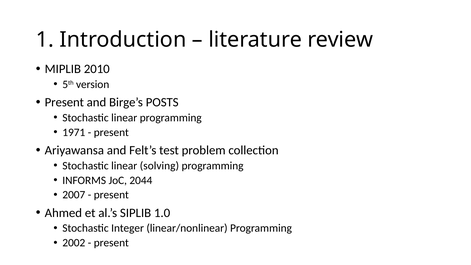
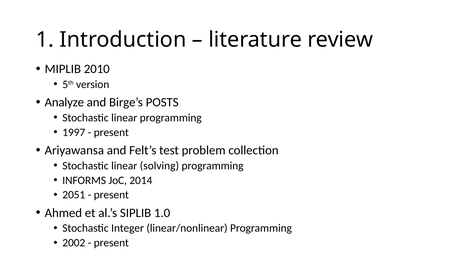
Present at (64, 102): Present -> Analyze
1971: 1971 -> 1997
2044: 2044 -> 2014
2007: 2007 -> 2051
